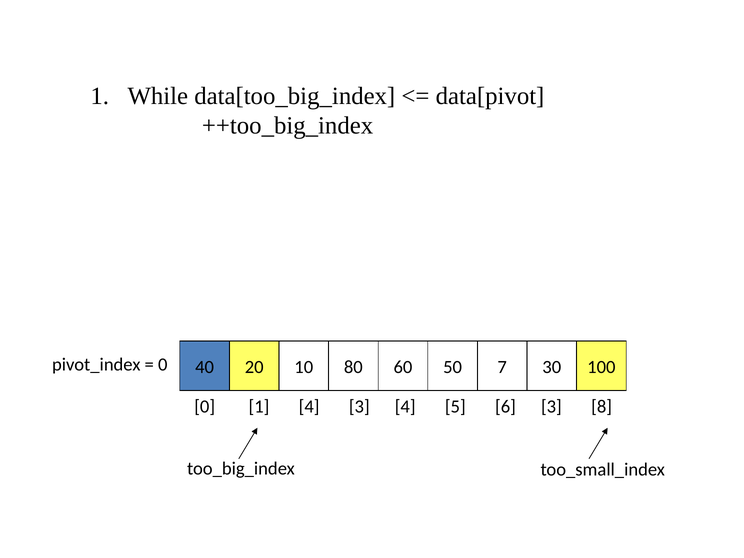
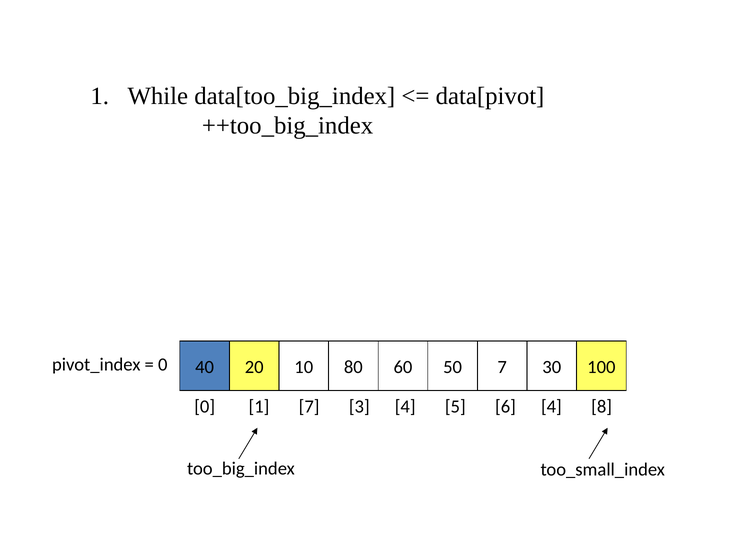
1 4: 4 -> 7
6 3: 3 -> 4
